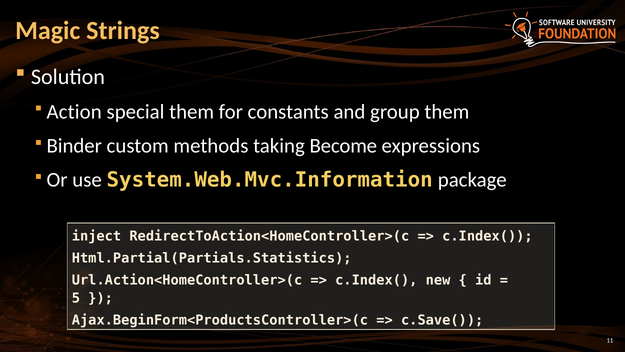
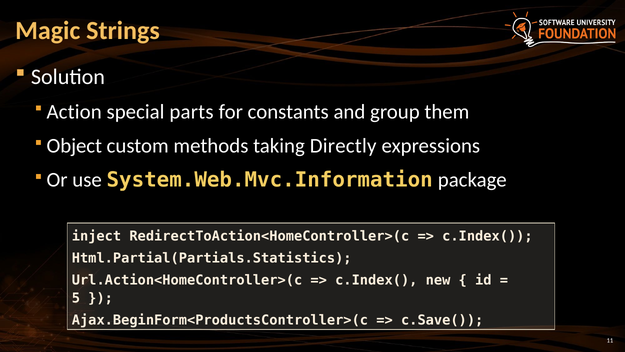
special them: them -> parts
Binder: Binder -> Object
Become: Become -> Directly
